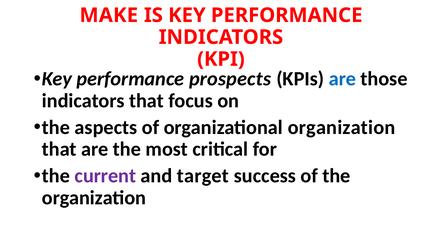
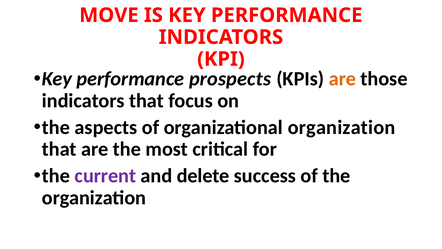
MAKE: MAKE -> MOVE
are at (342, 79) colour: blue -> orange
target: target -> delete
